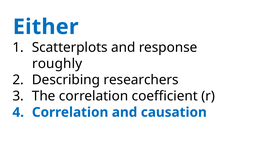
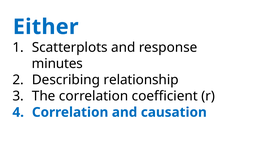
roughly: roughly -> minutes
researchers: researchers -> relationship
